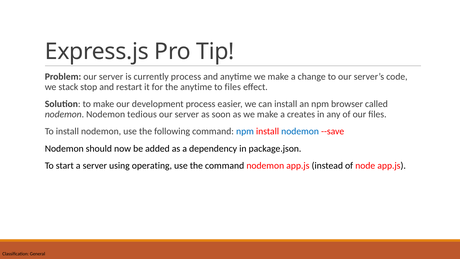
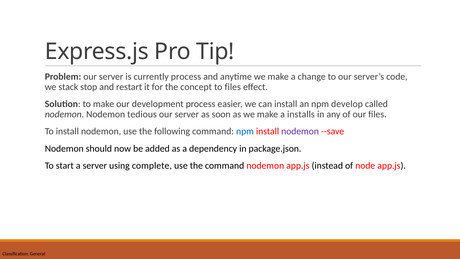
the anytime: anytime -> concept
browser: browser -> develop
creates: creates -> installs
nodemon at (300, 131) colour: blue -> purple
operating: operating -> complete
